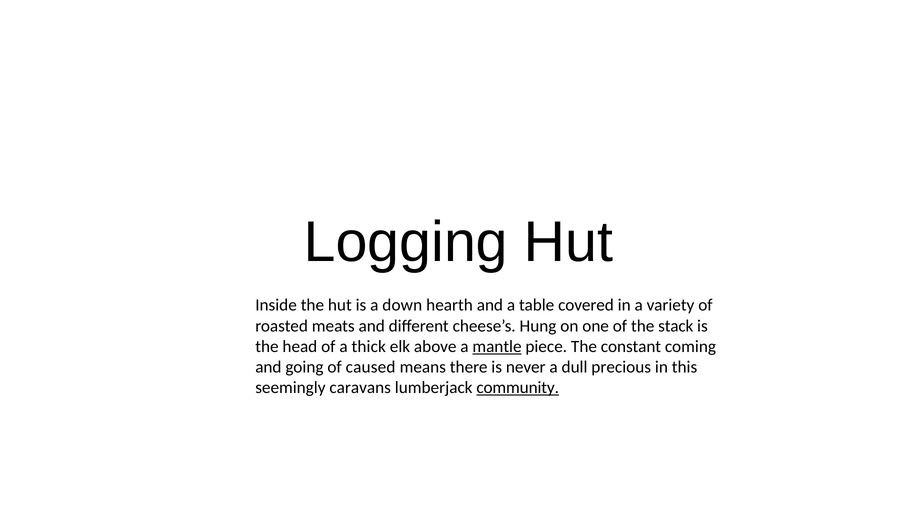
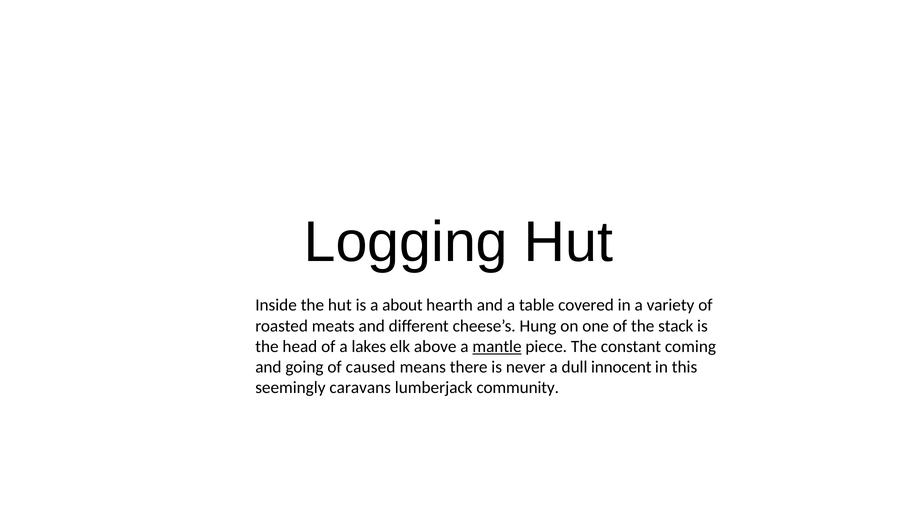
down: down -> about
thick: thick -> lakes
precious: precious -> innocent
community underline: present -> none
